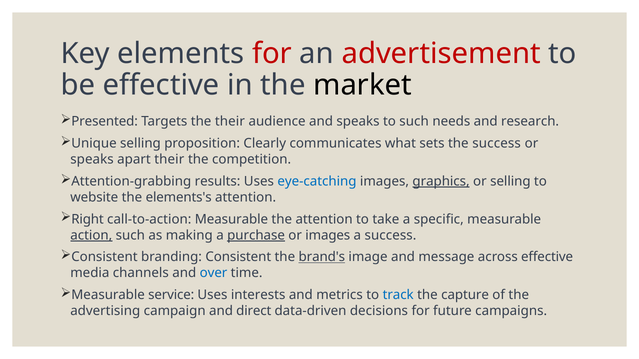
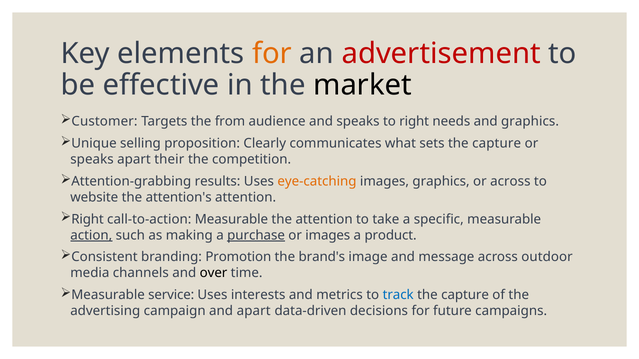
for at (272, 54) colour: red -> orange
Presented: Presented -> Customer
the their: their -> from
to such: such -> right
and research: research -> graphics
sets the success: success -> capture
eye-catching colour: blue -> orange
graphics at (441, 181) underline: present -> none
or selling: selling -> across
elements's: elements's -> attention's
a success: success -> product
branding Consistent: Consistent -> Promotion
brand's underline: present -> none
across effective: effective -> outdoor
over colour: blue -> black
and direct: direct -> apart
